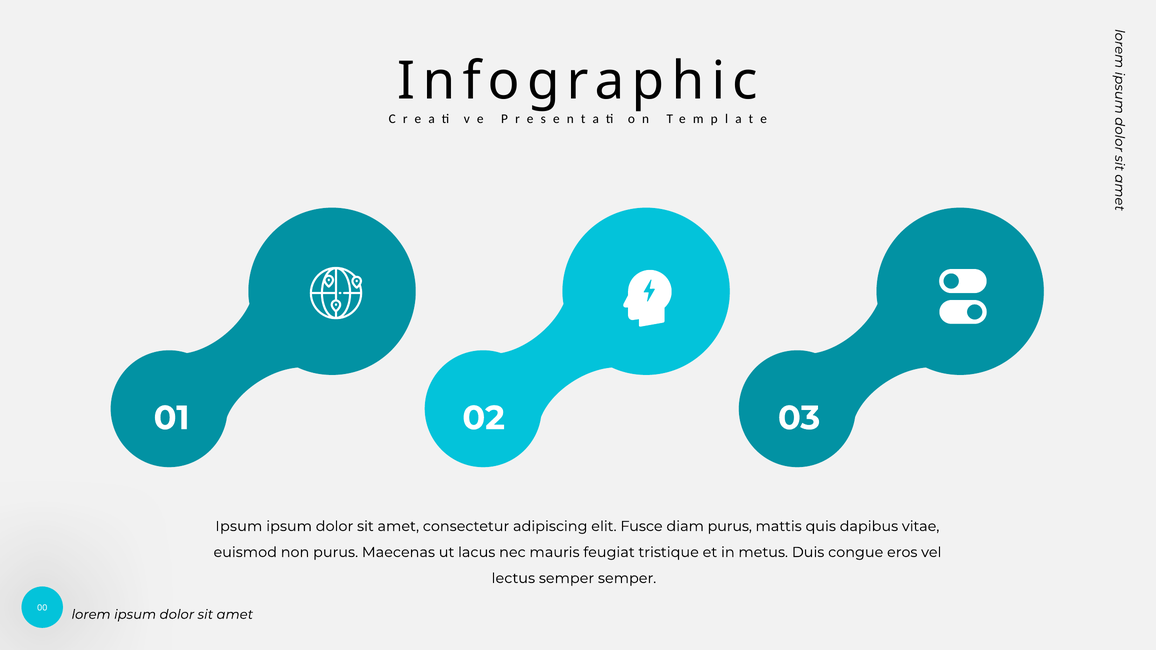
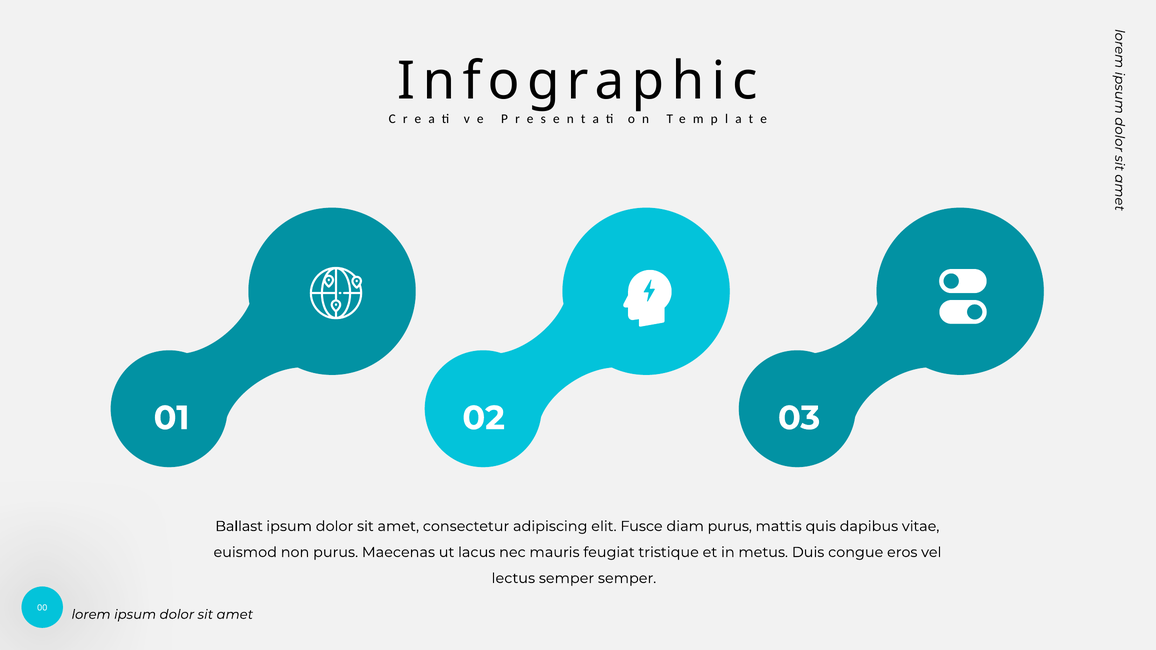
Ipsum at (239, 526): Ipsum -> Ballast
